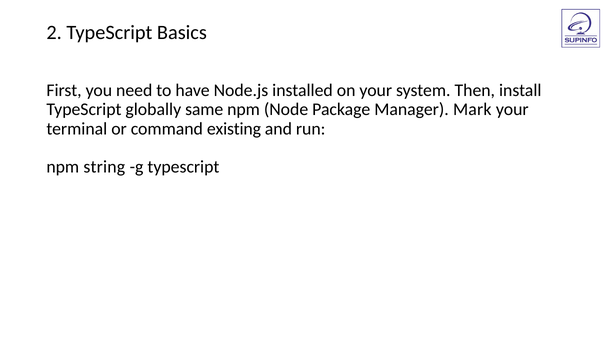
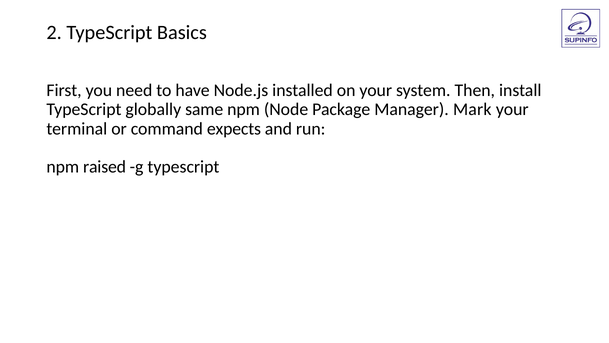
existing: existing -> expects
string: string -> raised
